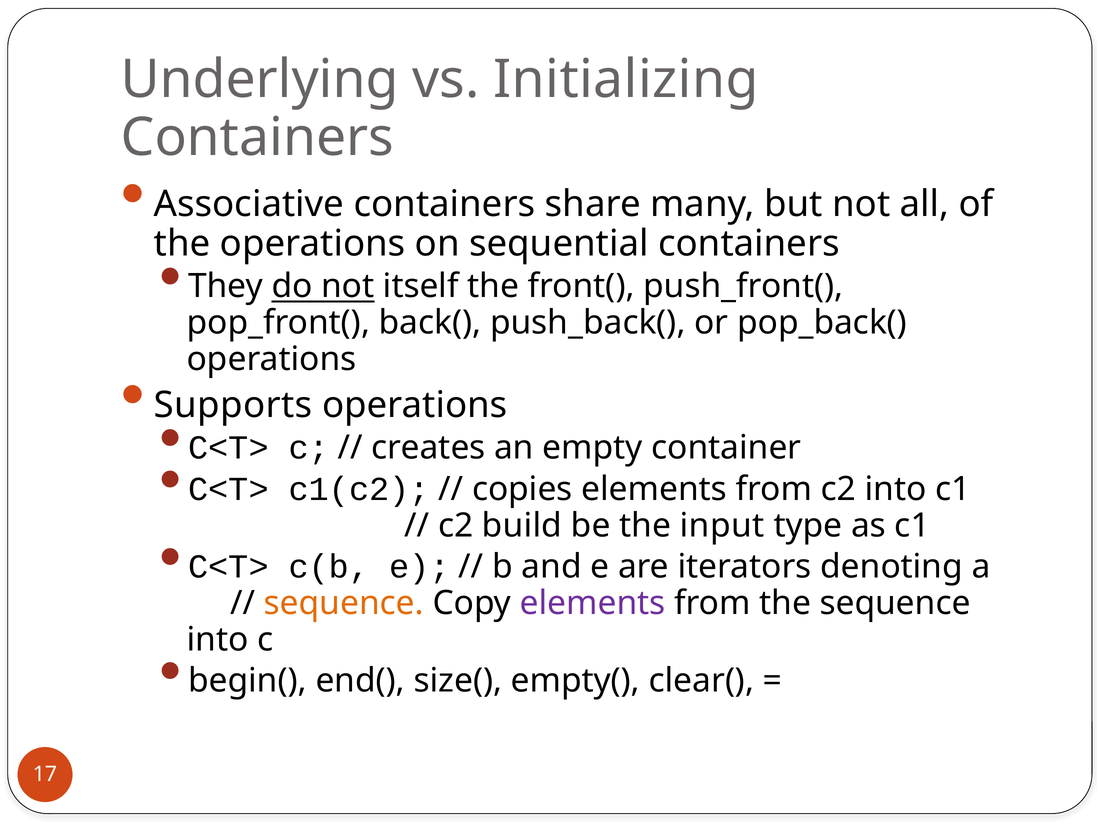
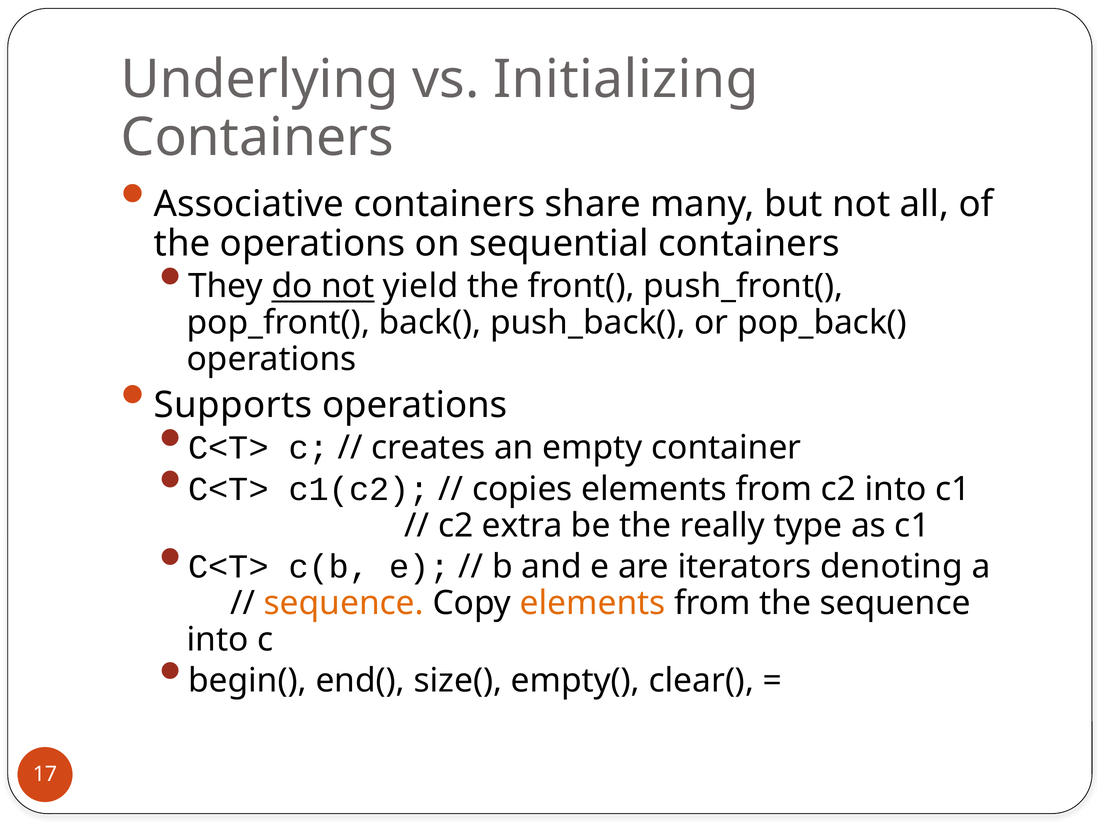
itself: itself -> yield
build: build -> extra
input: input -> really
elements at (593, 603) colour: purple -> orange
